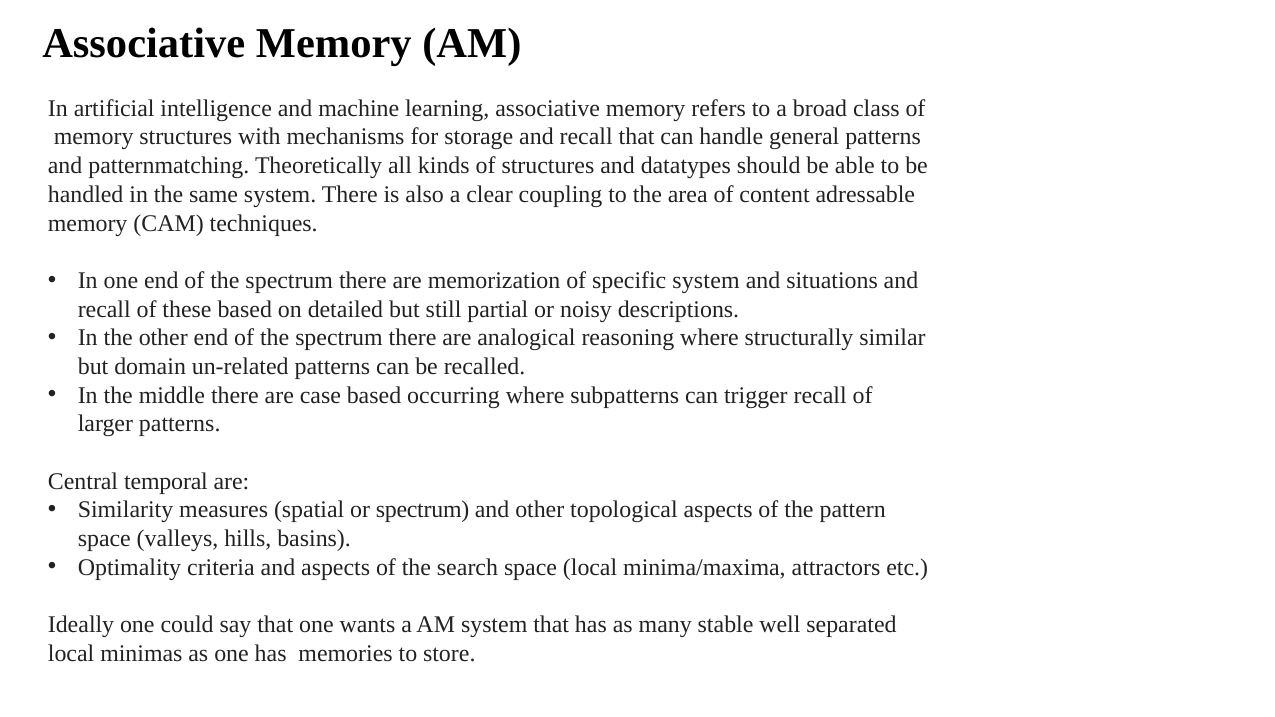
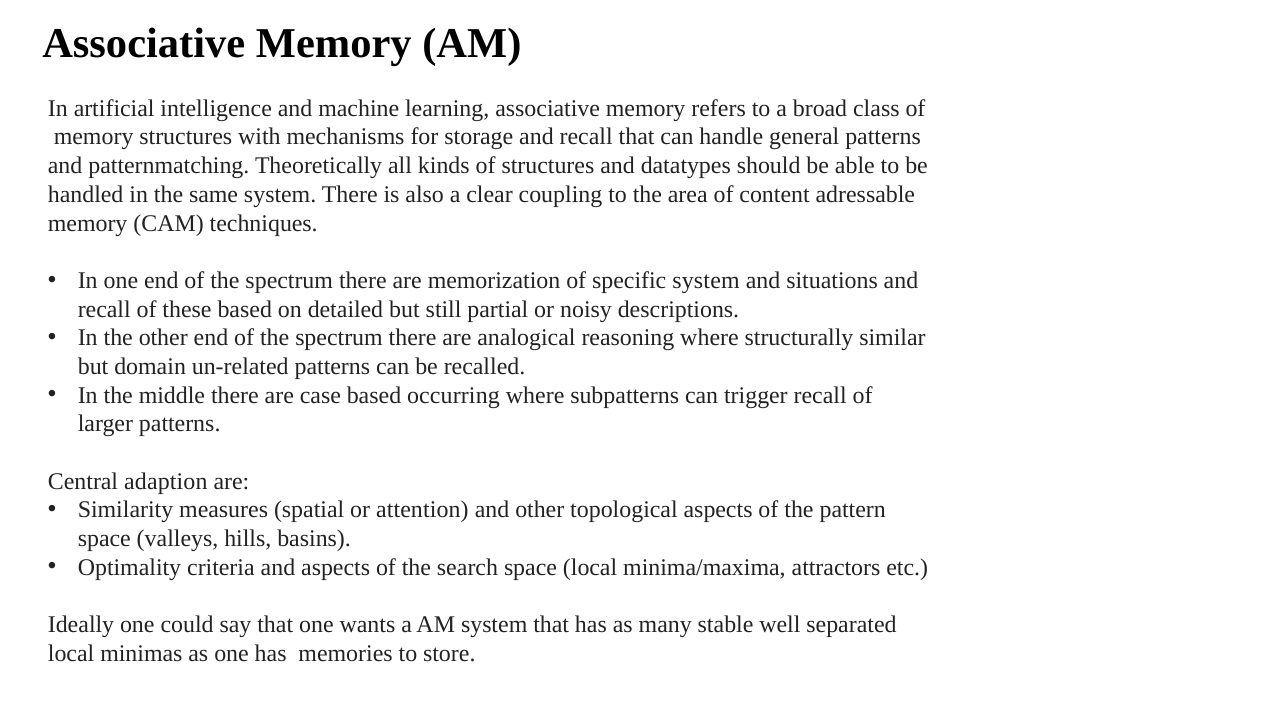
temporal: temporal -> adaption
or spectrum: spectrum -> attention
